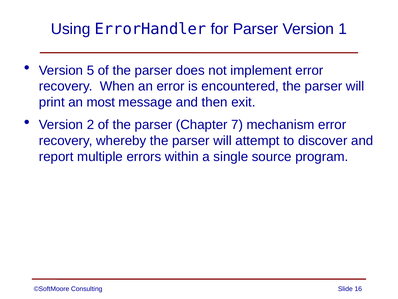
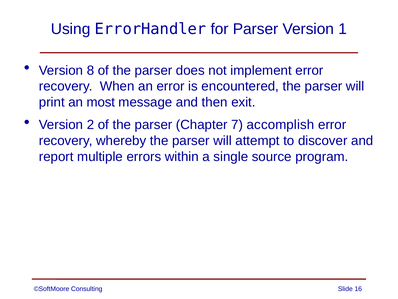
5: 5 -> 8
mechanism: mechanism -> accomplish
